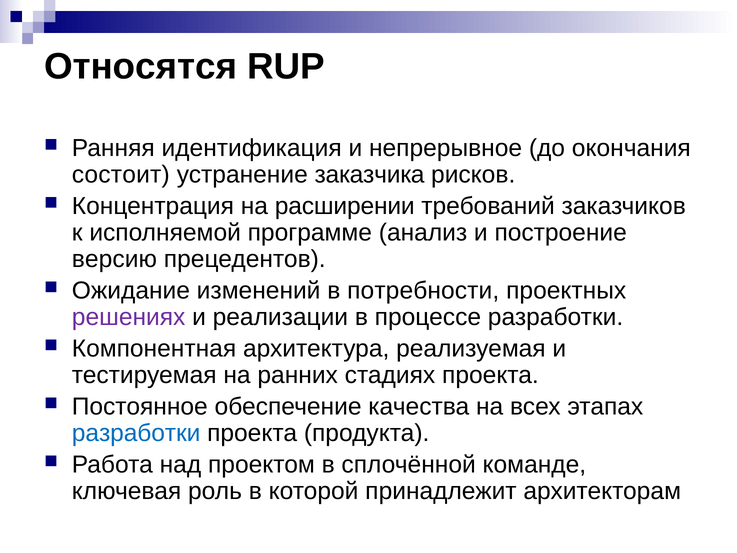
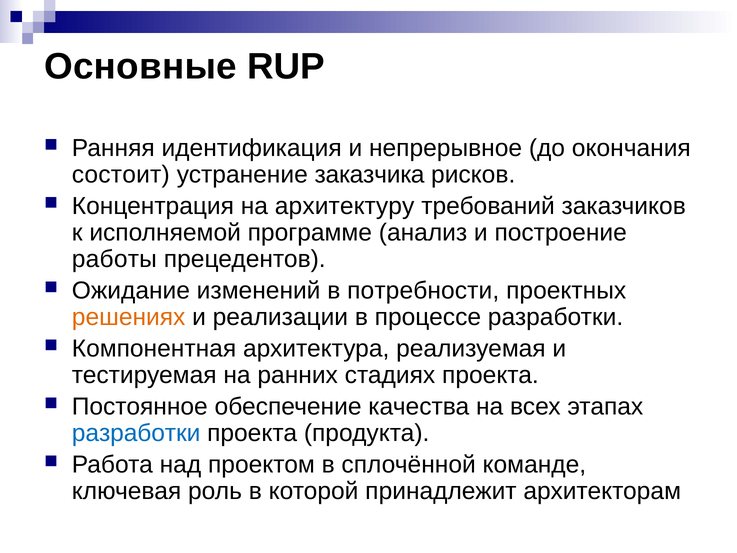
Относятся: Относятся -> Основные
расширении: расширении -> архитектуру
версию: версию -> работы
решениях colour: purple -> orange
